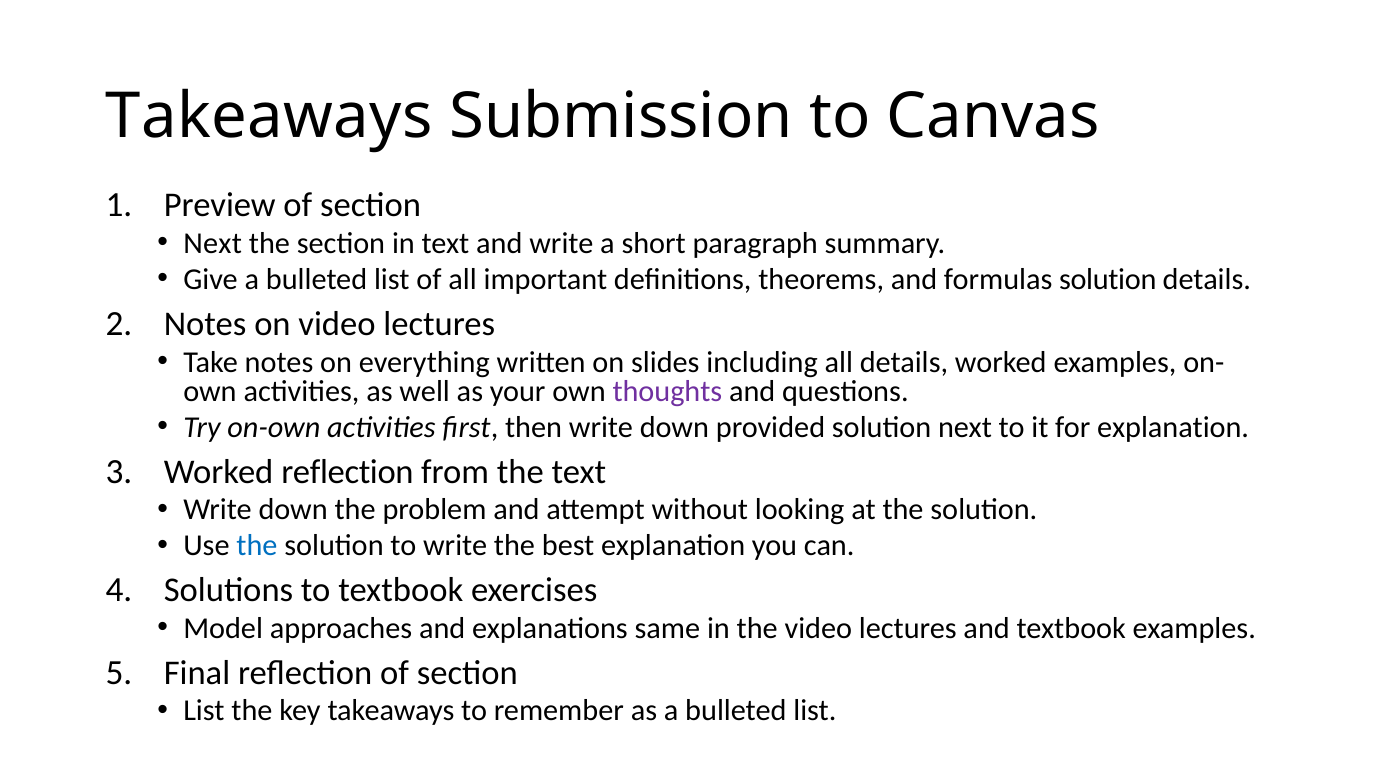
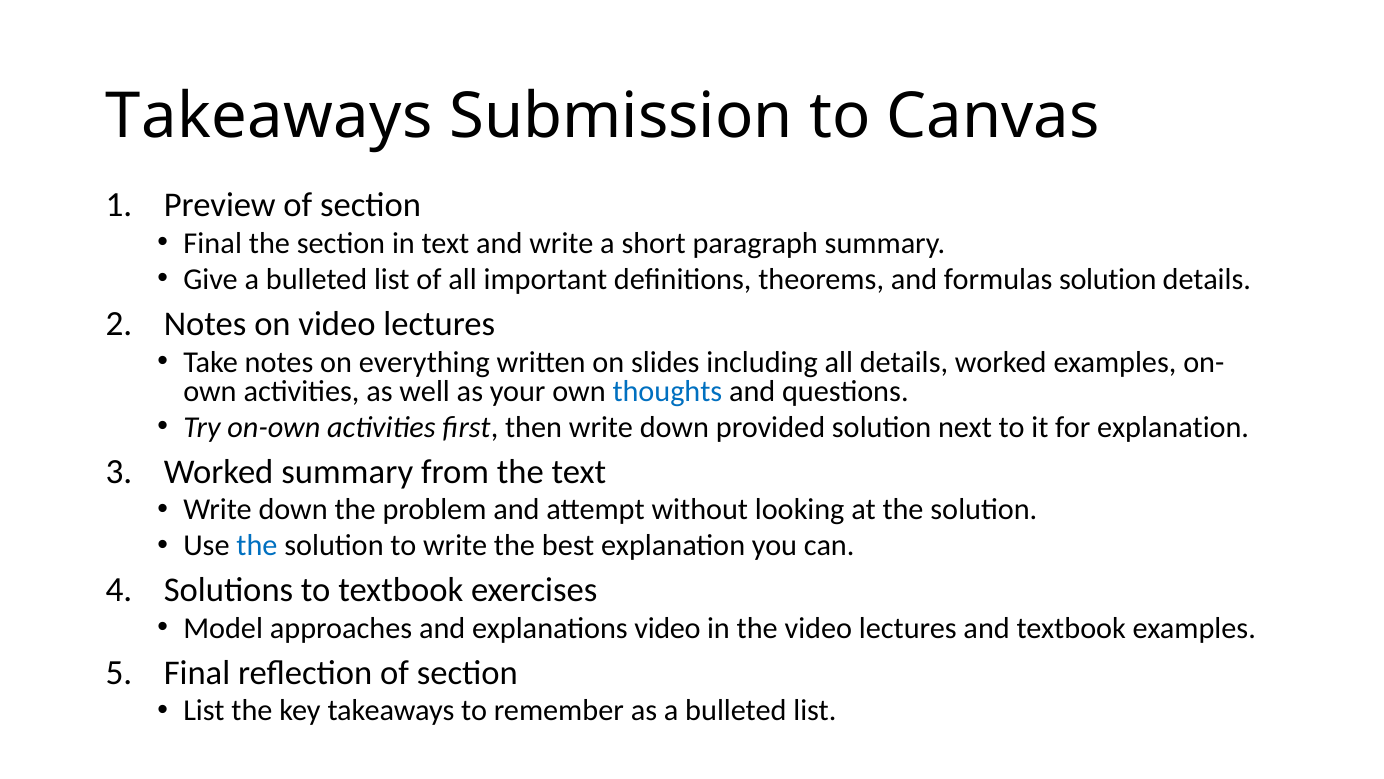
Next at (213, 244): Next -> Final
thoughts colour: purple -> blue
Worked reflection: reflection -> summary
explanations same: same -> video
